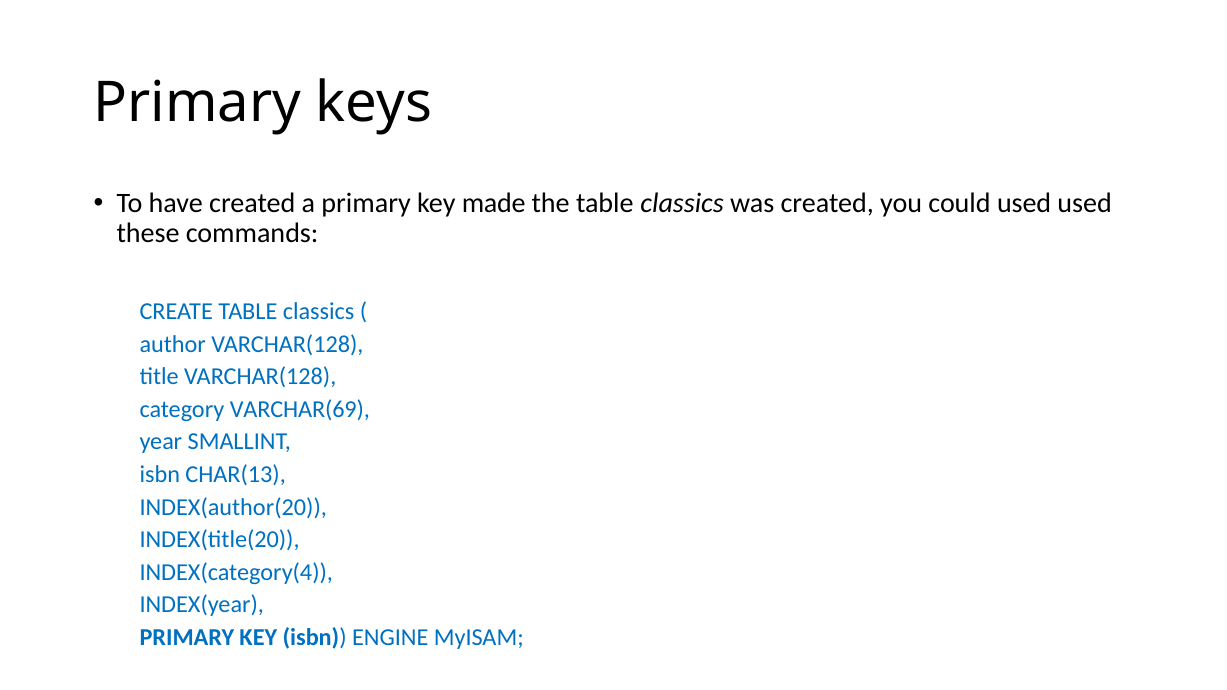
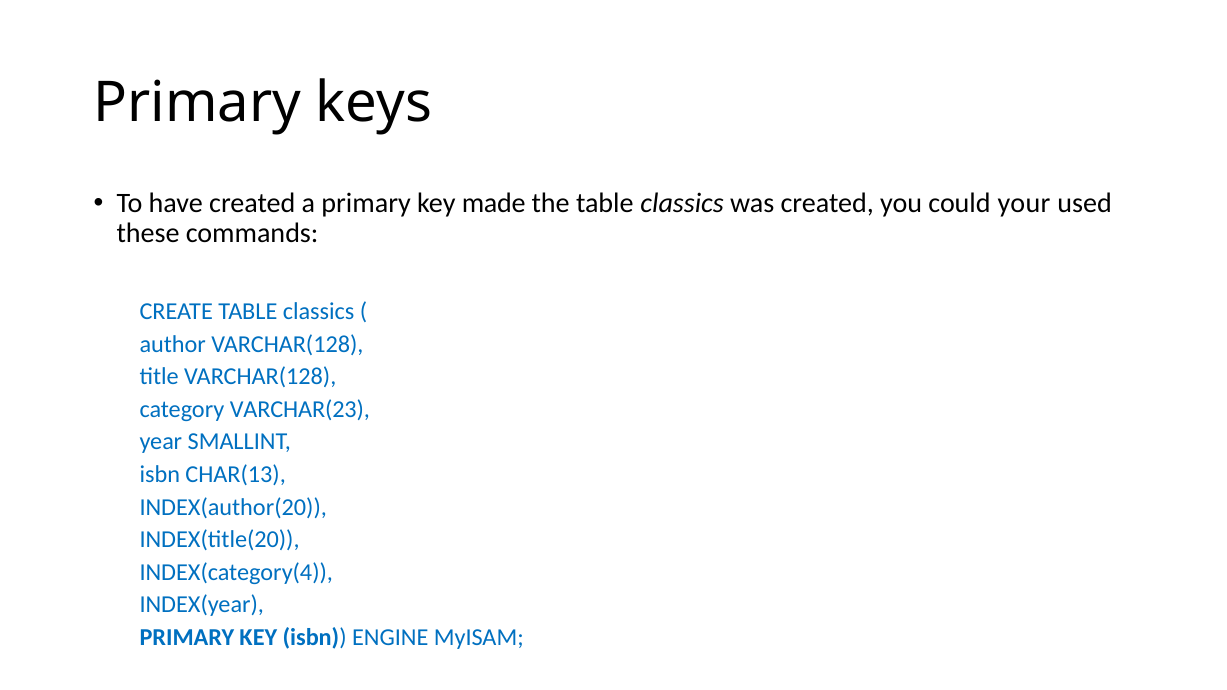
could used: used -> your
VARCHAR(69: VARCHAR(69 -> VARCHAR(23
